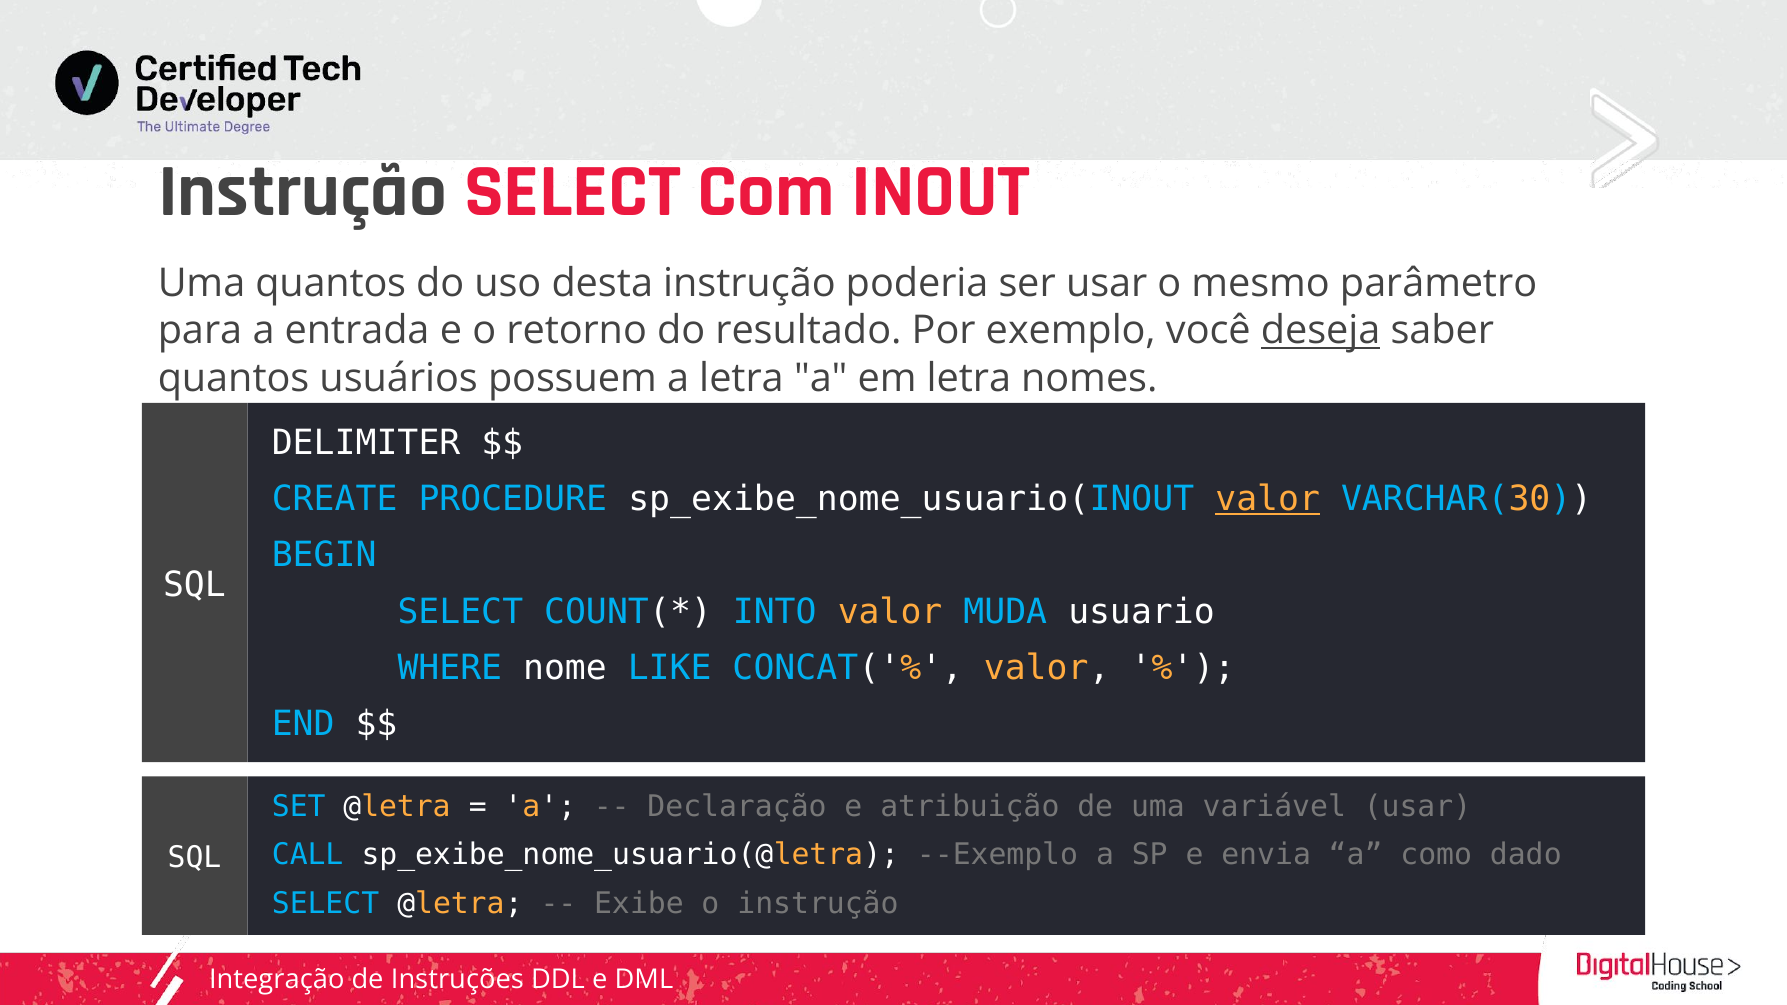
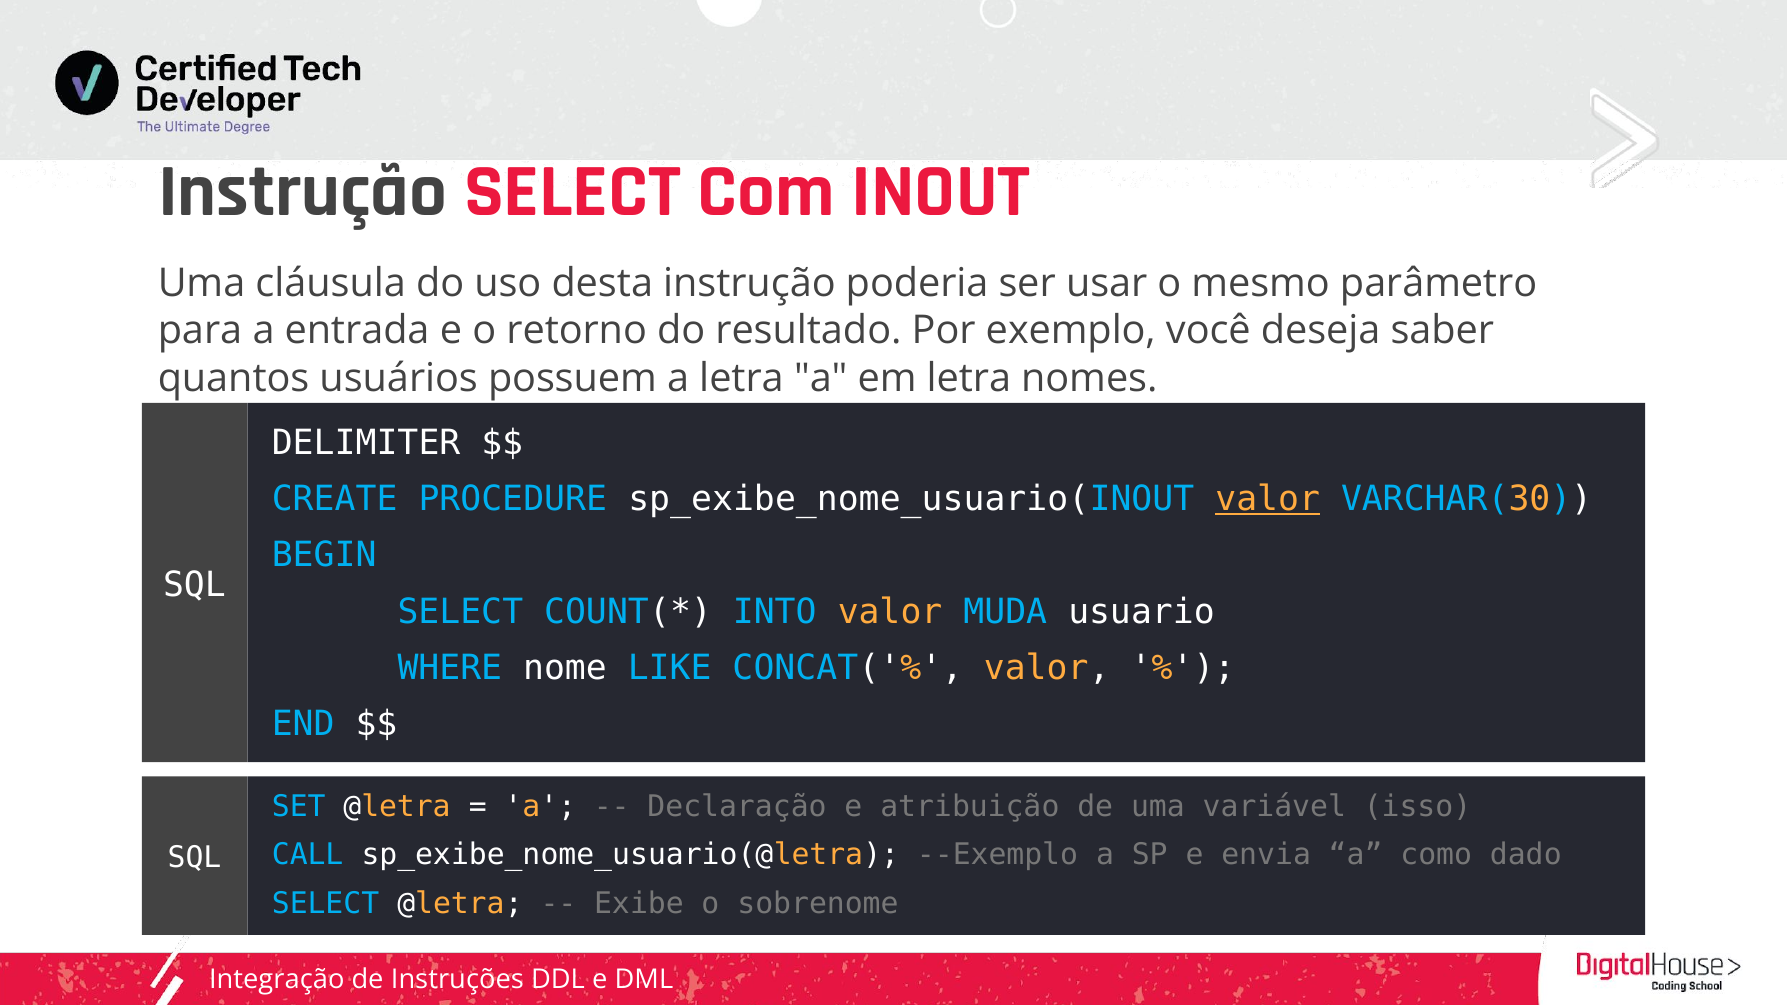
Uma quantos: quantos -> cláusula
deseja underline: present -> none
variável usar: usar -> isso
o instrução: instrução -> sobrenome
